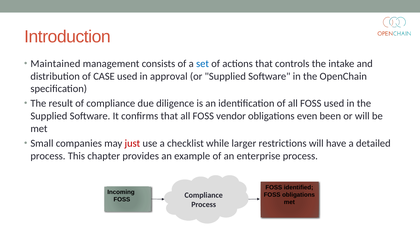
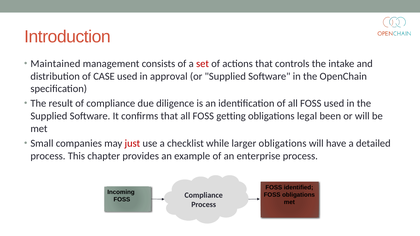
set colour: blue -> red
vendor: vendor -> getting
even: even -> legal
larger restrictions: restrictions -> obligations
